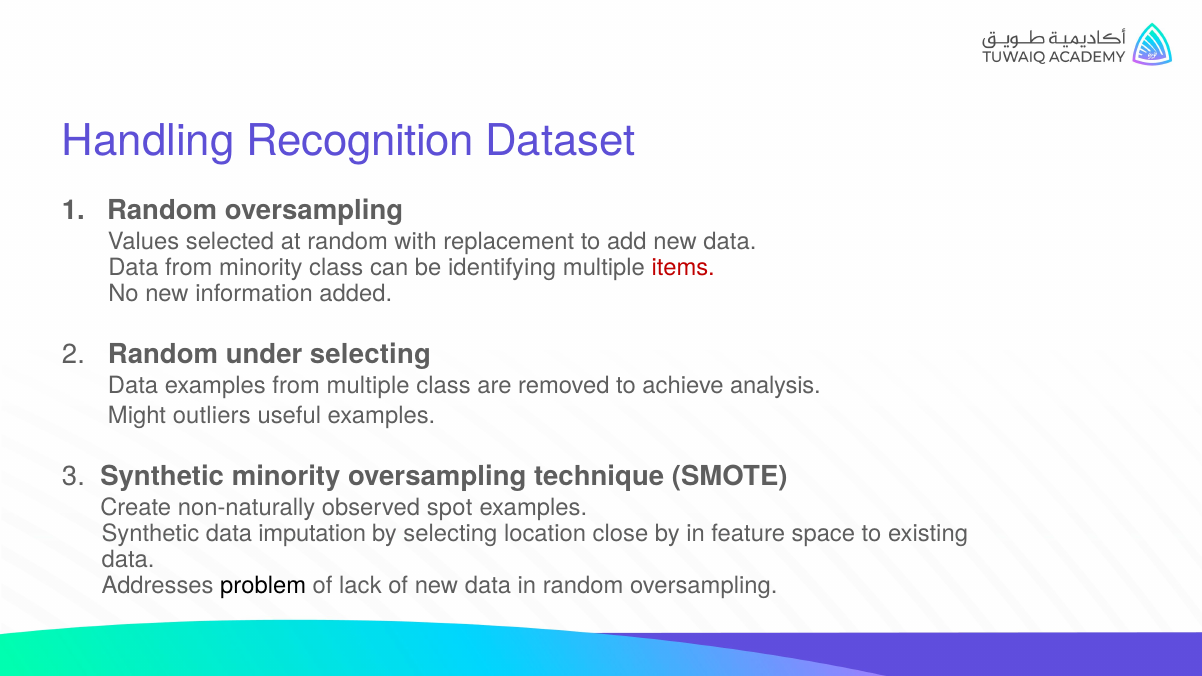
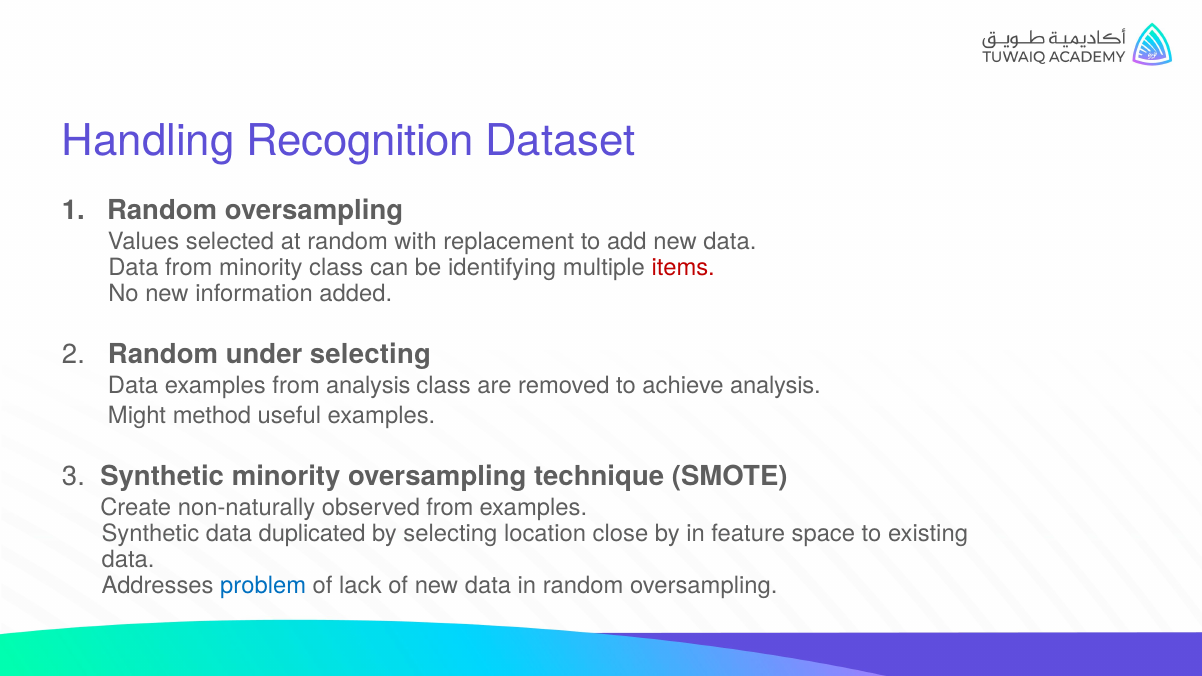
from multiple: multiple -> analysis
outliers: outliers -> method
observed spot: spot -> from
imputation: imputation -> duplicated
problem colour: black -> blue
